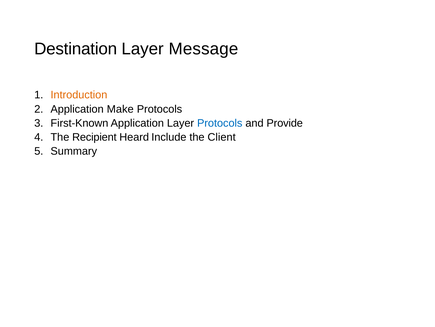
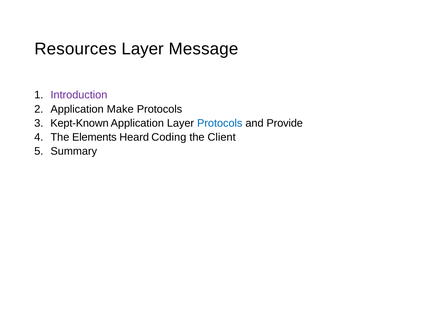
Destination: Destination -> Resources
Introduction colour: orange -> purple
First-Known: First-Known -> Kept-Known
Recipient: Recipient -> Elements
Include: Include -> Coding
